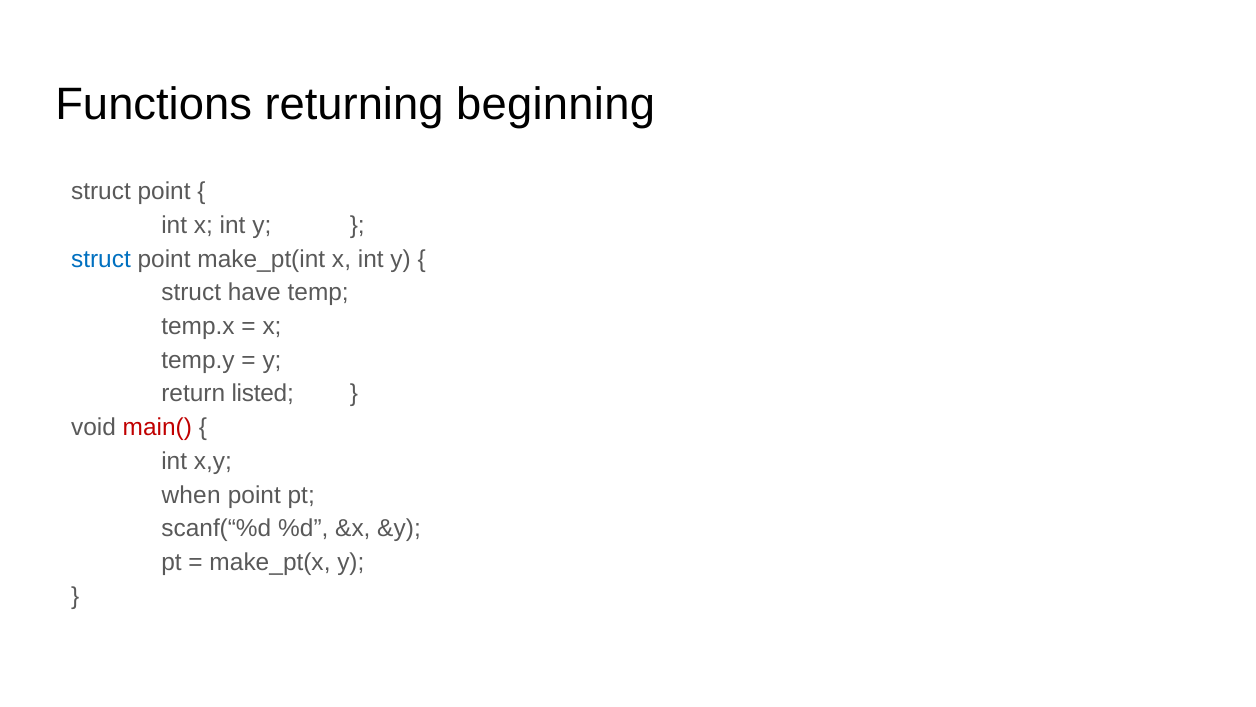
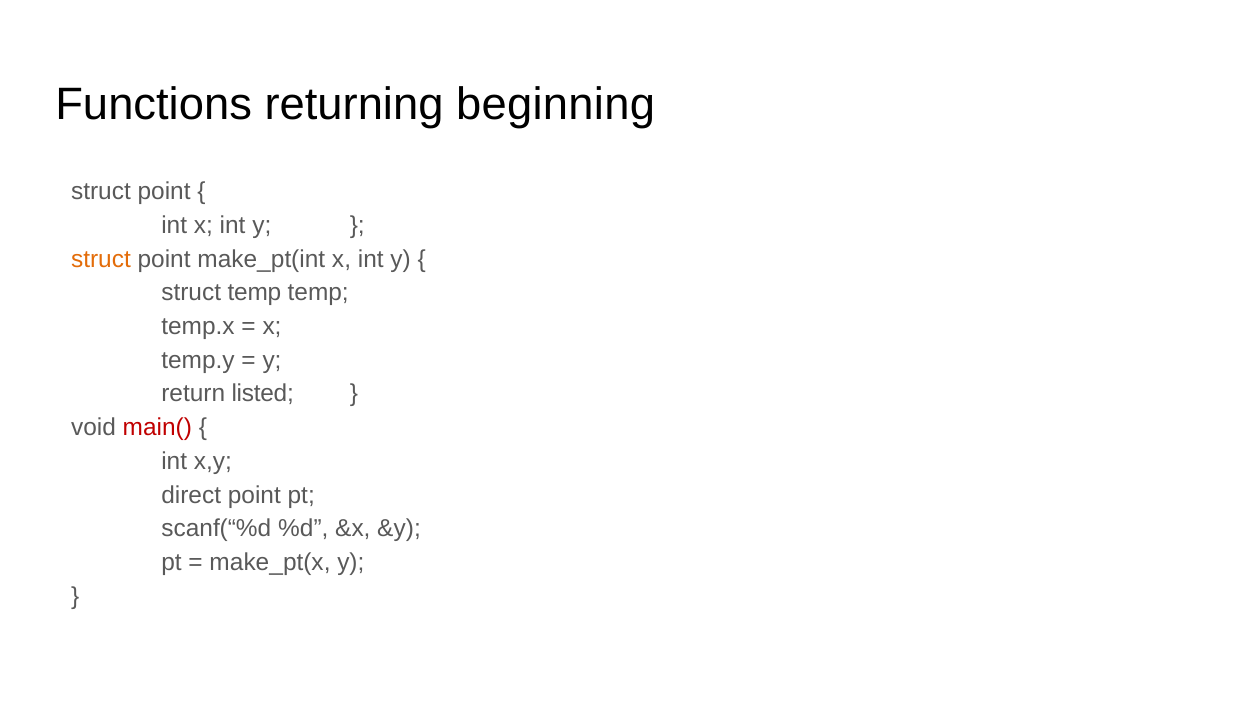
struct at (101, 259) colour: blue -> orange
struct have: have -> temp
when: when -> direct
